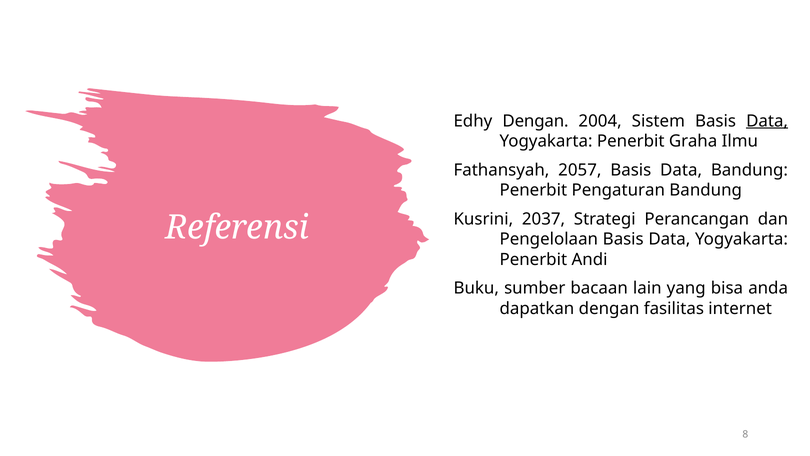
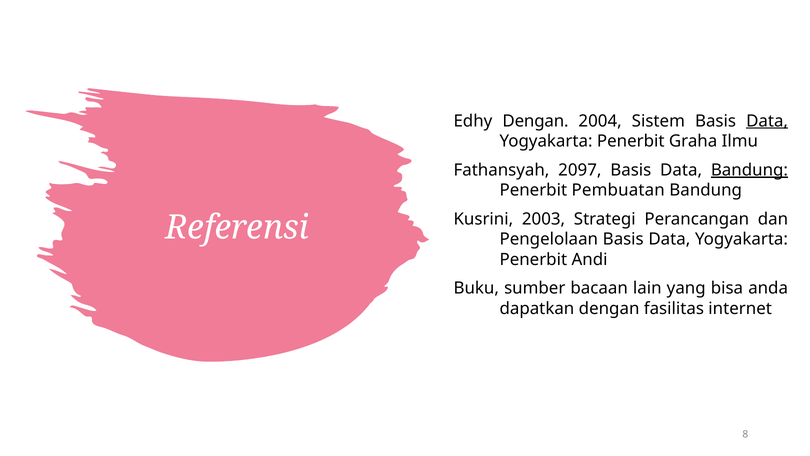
2057: 2057 -> 2097
Bandung at (749, 170) underline: none -> present
Pengaturan: Pengaturan -> Pembuatan
2037: 2037 -> 2003
